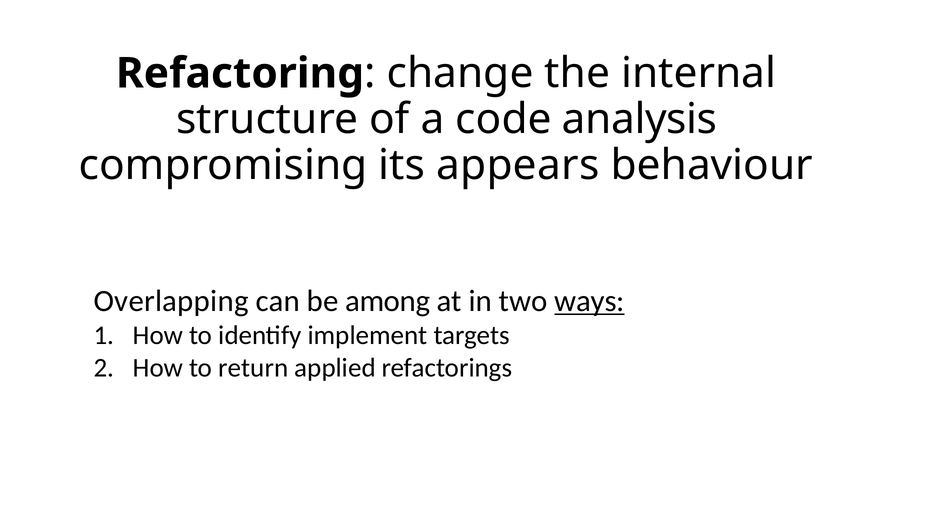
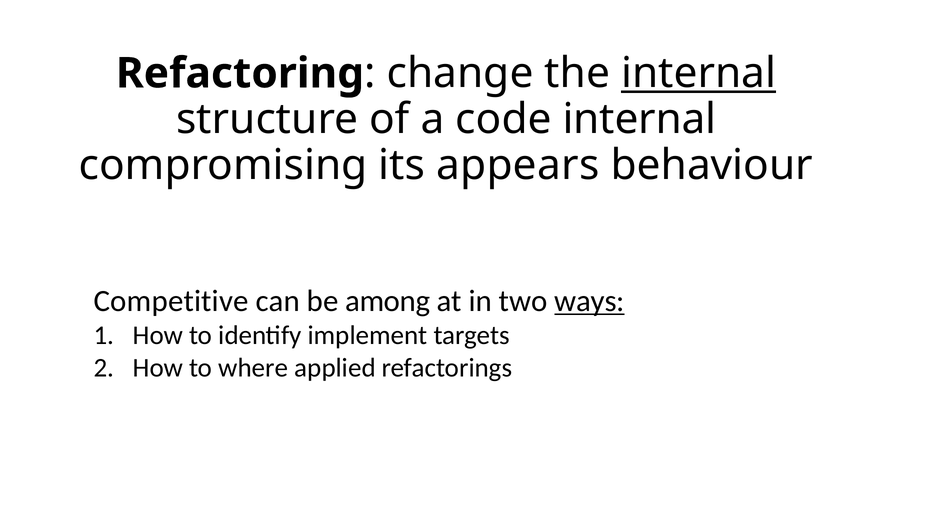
internal at (699, 73) underline: none -> present
code analysis: analysis -> internal
Overlapping: Overlapping -> Competitive
return: return -> where
